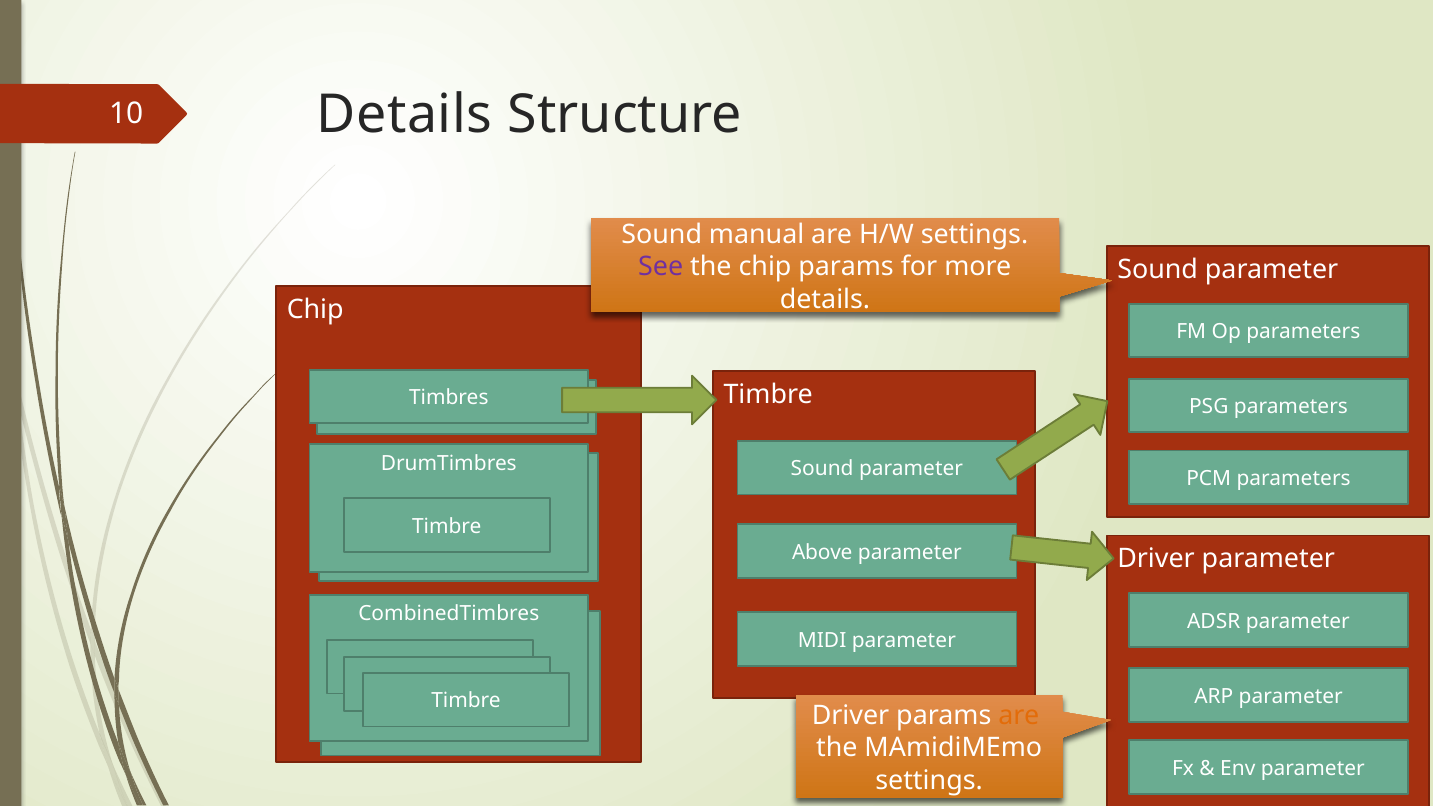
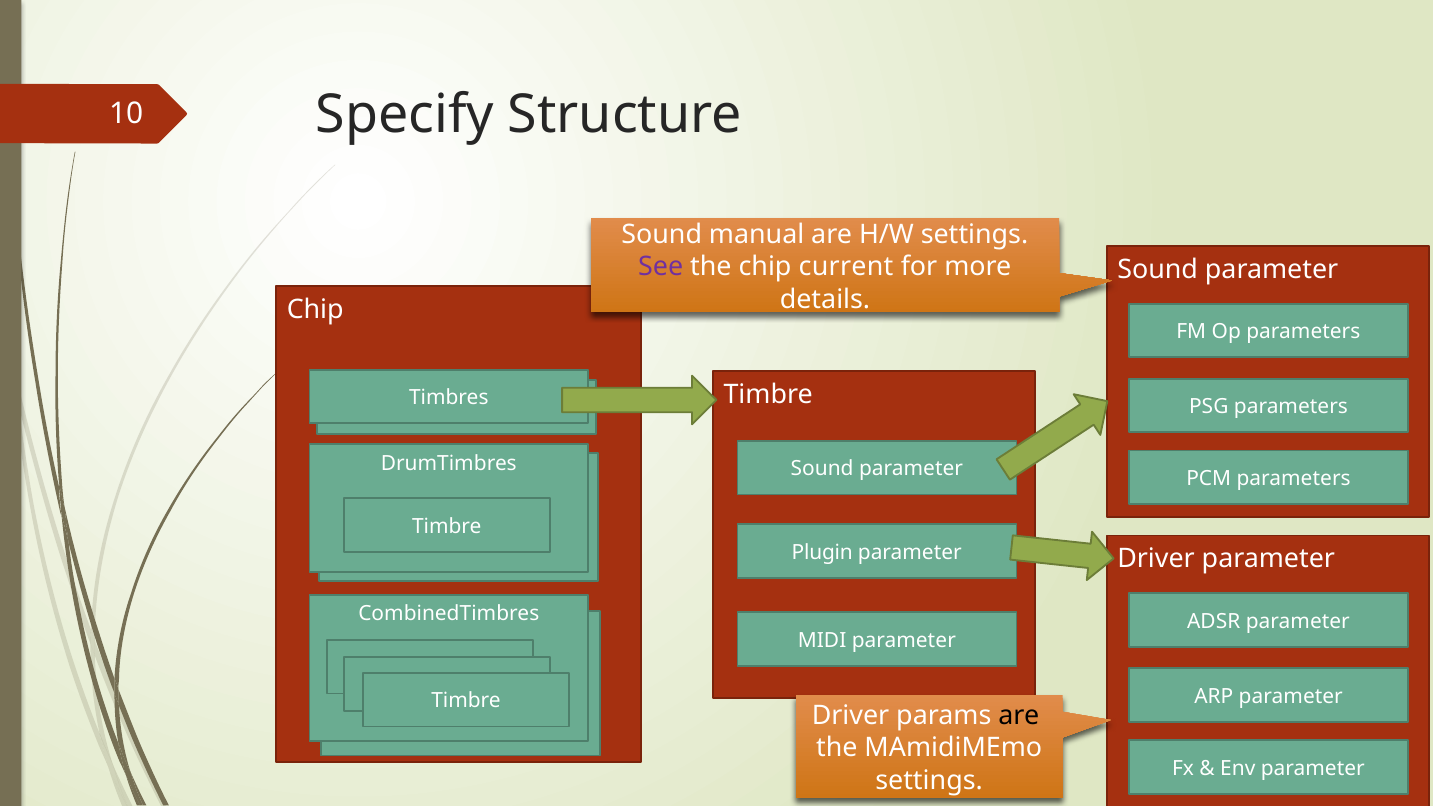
Details at (404, 115): Details -> Specify
chip params: params -> current
Above: Above -> Plugin
are at (1019, 716) colour: orange -> black
